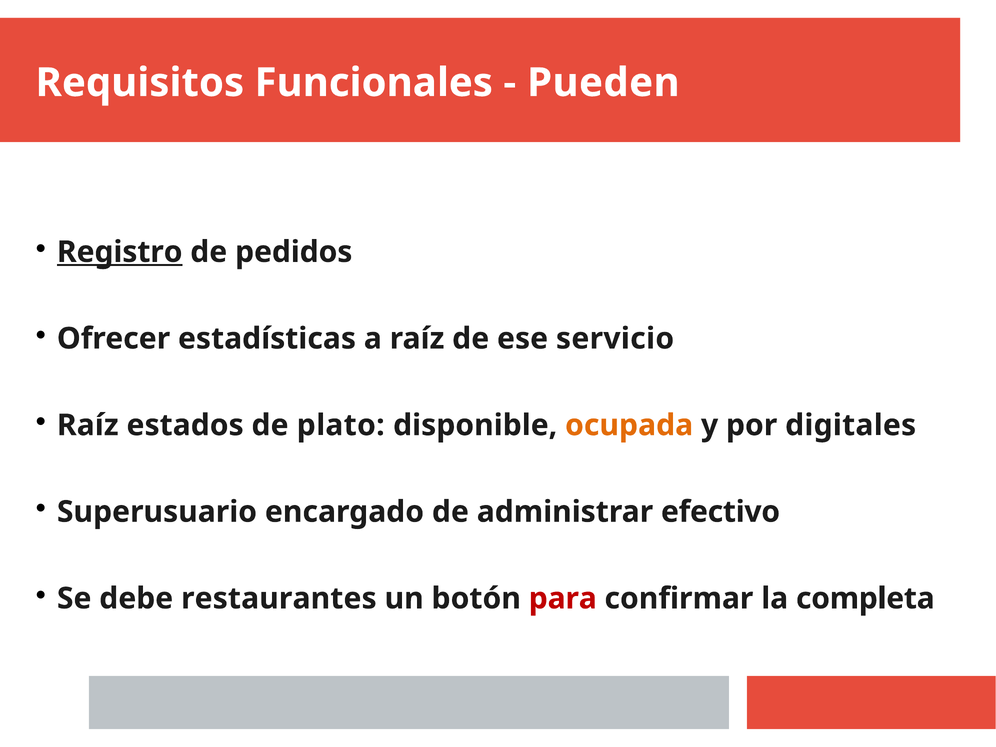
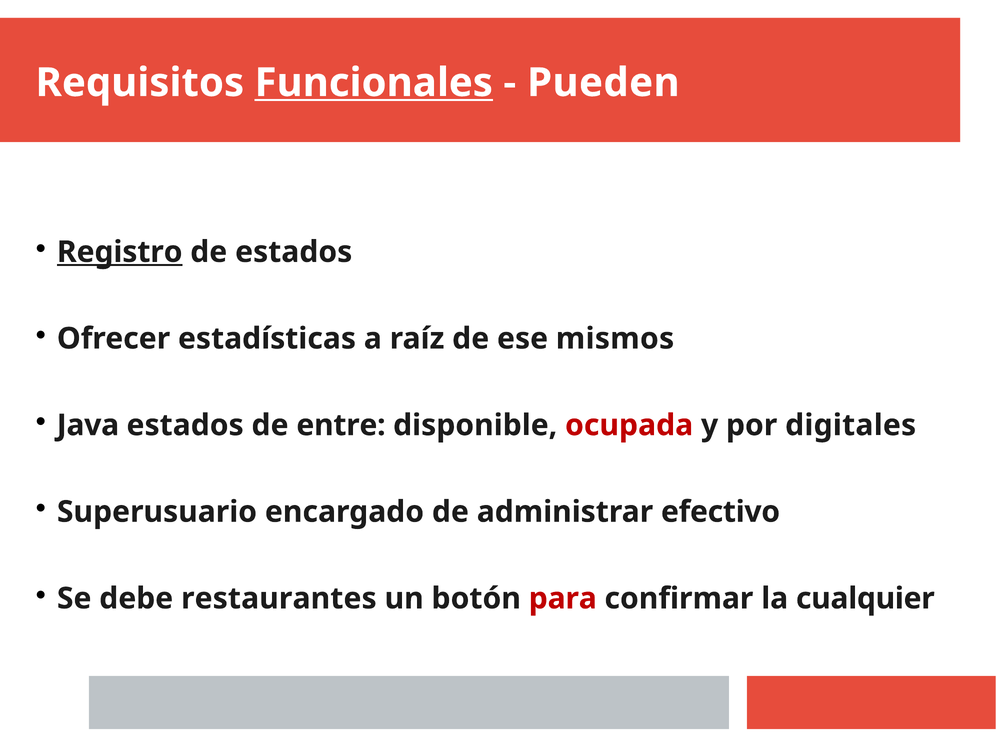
Funcionales underline: none -> present
de pedidos: pedidos -> estados
servicio: servicio -> mismos
Raíz at (88, 425): Raíz -> Java
plato: plato -> entre
ocupada colour: orange -> red
completa: completa -> cualquier
